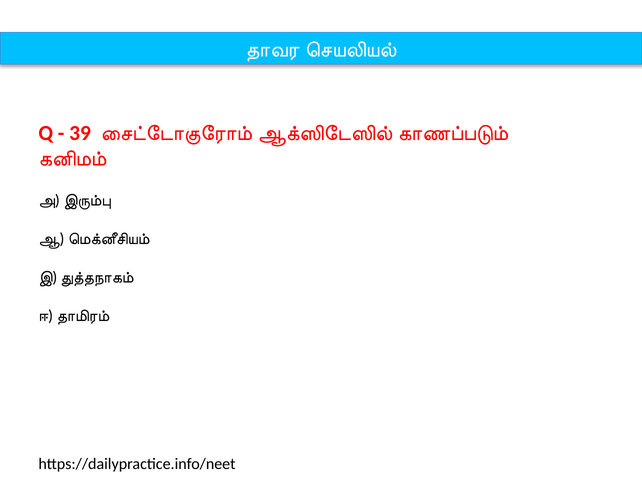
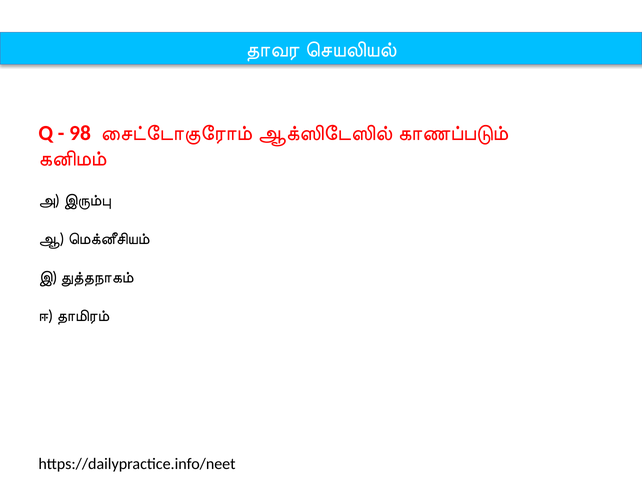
39: 39 -> 98
